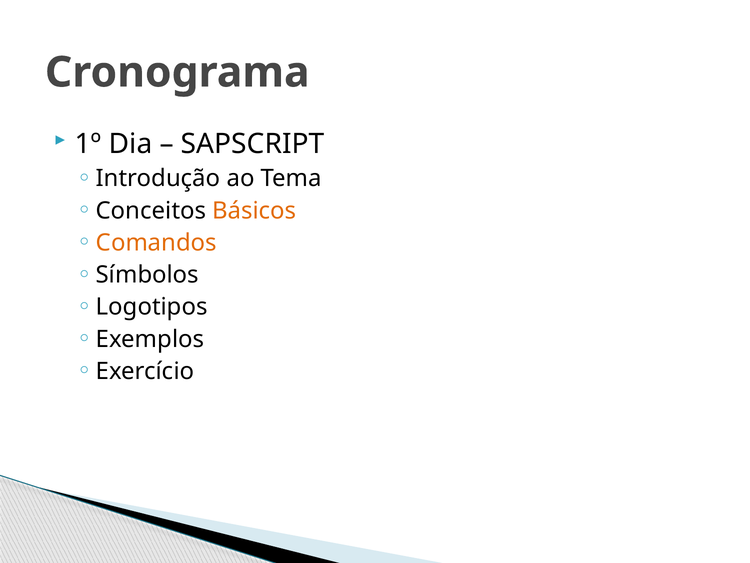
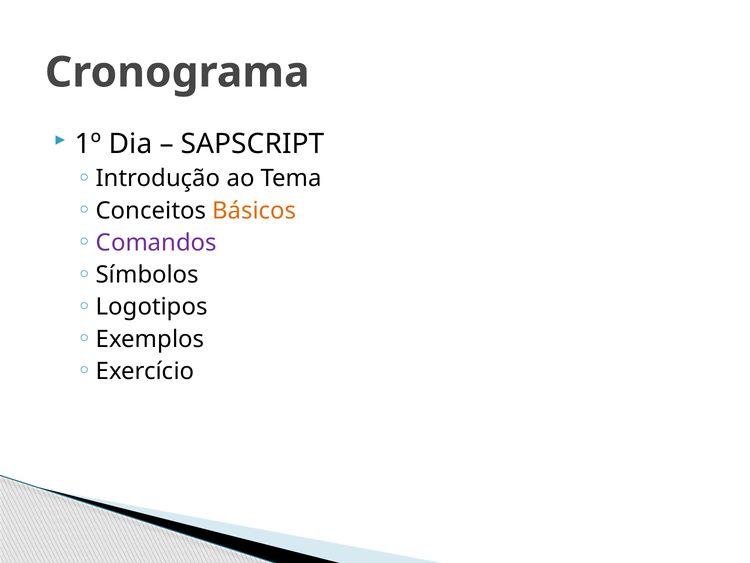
Comandos colour: orange -> purple
